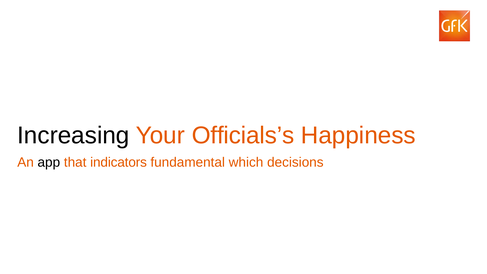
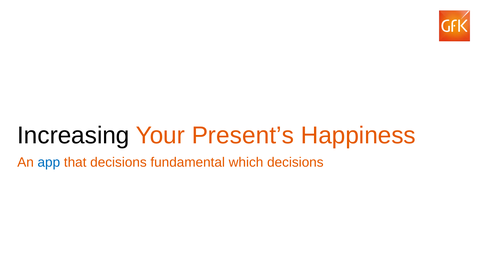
Officials’s: Officials’s -> Present’s
app colour: black -> blue
that indicators: indicators -> decisions
